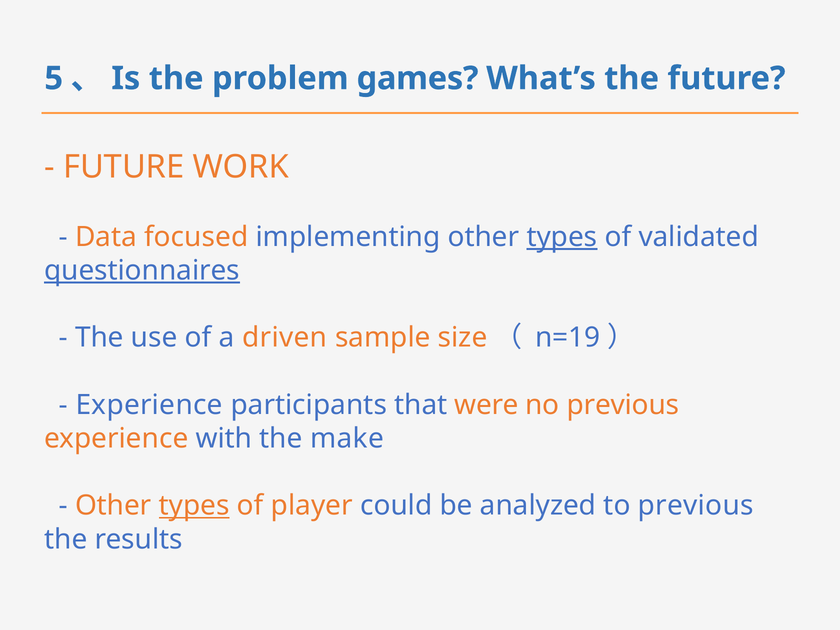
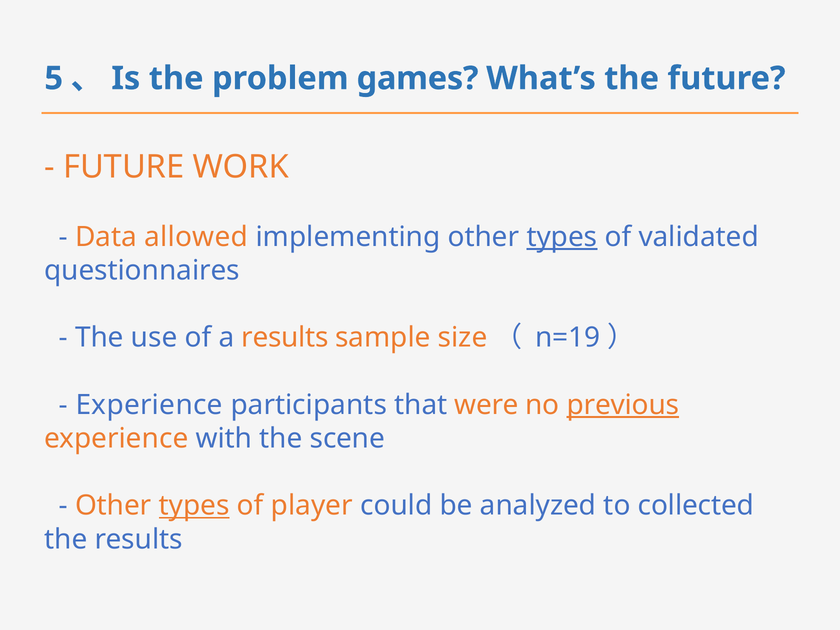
focused: focused -> allowed
questionnaires underline: present -> none
a driven: driven -> results
previous at (623, 405) underline: none -> present
make: make -> scene
to previous: previous -> collected
